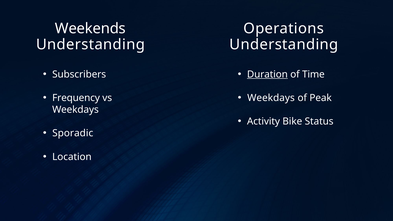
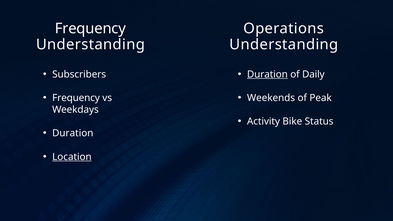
Weekends at (90, 29): Weekends -> Frequency
Time: Time -> Daily
Weekdays at (271, 98): Weekdays -> Weekends
Sporadic at (73, 133): Sporadic -> Duration
Location underline: none -> present
